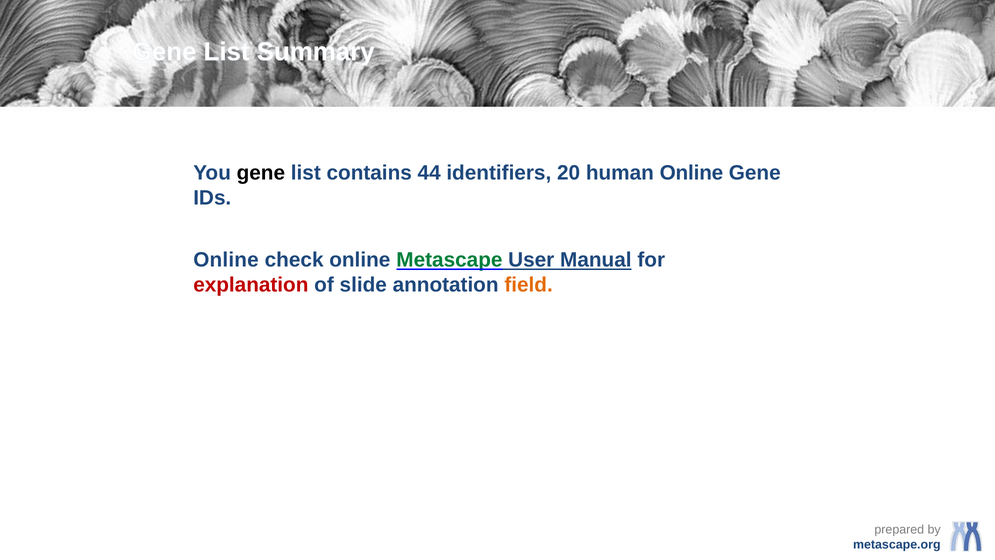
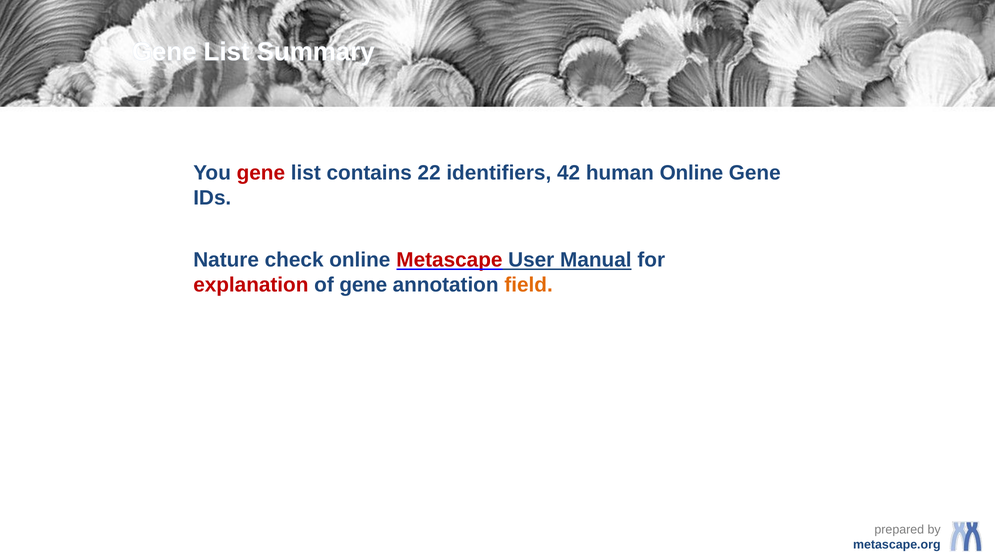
gene at (261, 173) colour: black -> red
44: 44 -> 22
20: 20 -> 42
Online at (226, 260): Online -> Nature
Metascape colour: green -> red
of slide: slide -> gene
